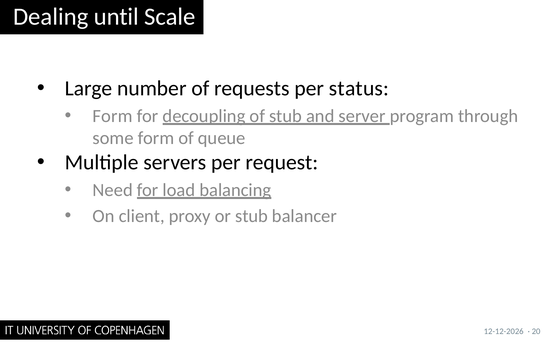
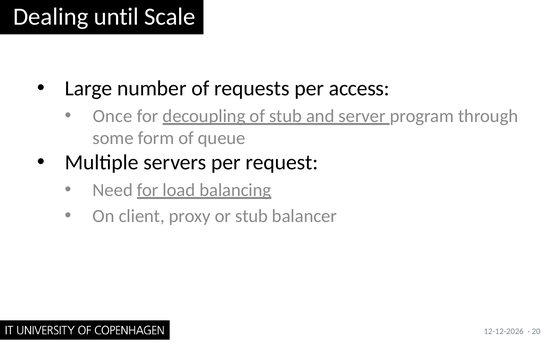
status: status -> access
Form at (113, 116): Form -> Once
